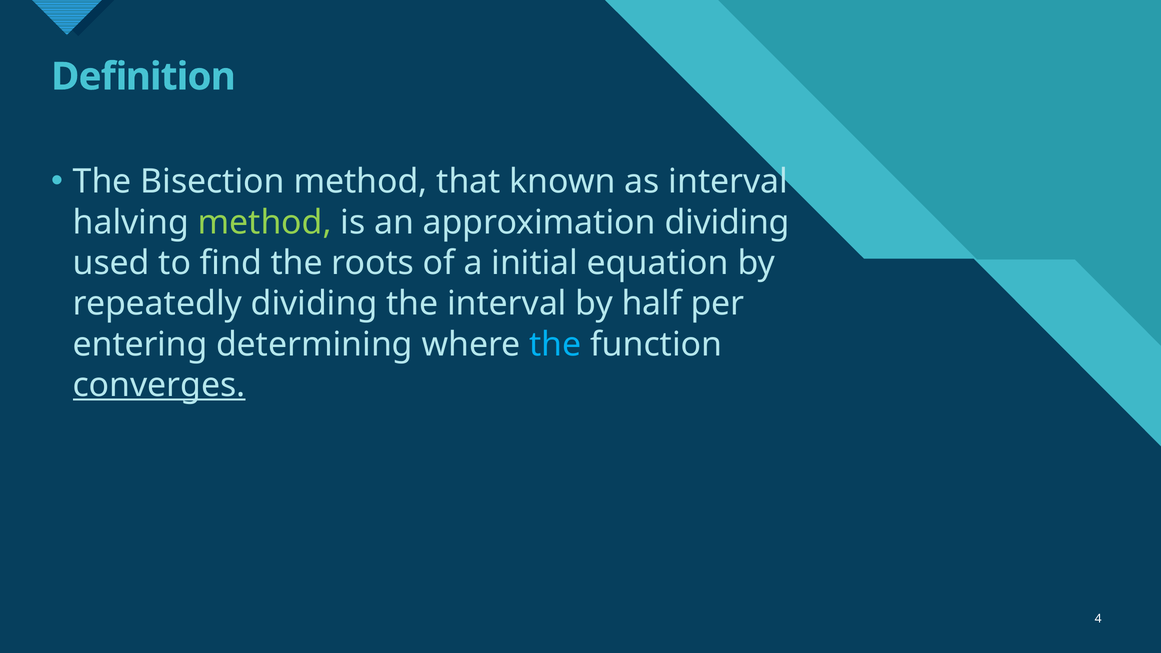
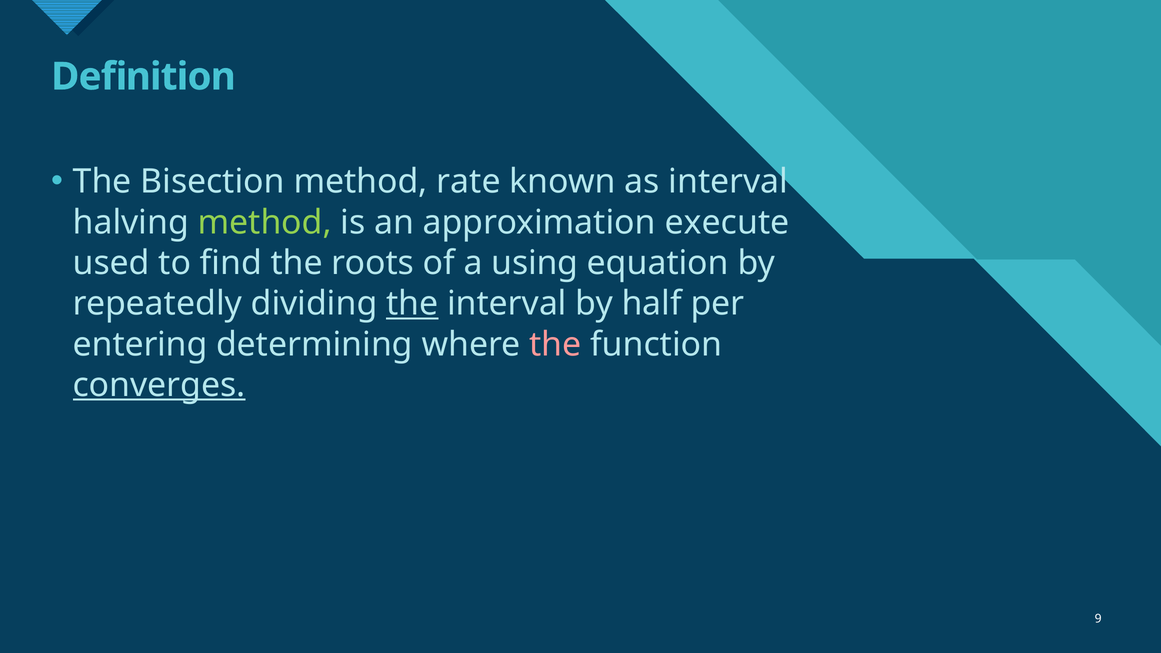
that: that -> rate
approximation dividing: dividing -> execute
initial: initial -> using
the at (412, 304) underline: none -> present
the at (555, 344) colour: light blue -> pink
4: 4 -> 9
